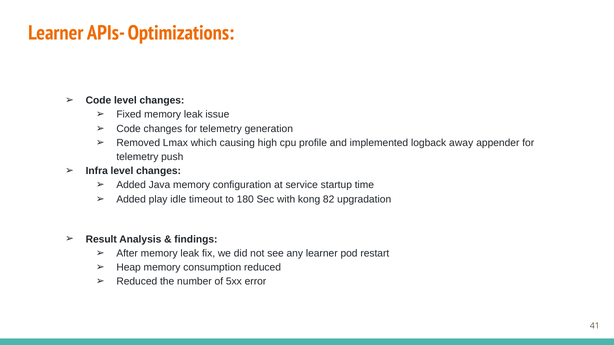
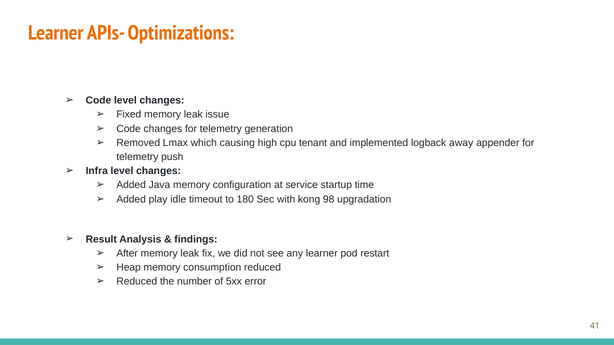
profile: profile -> tenant
82: 82 -> 98
